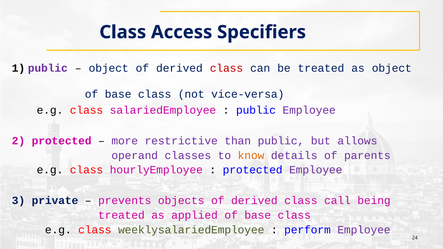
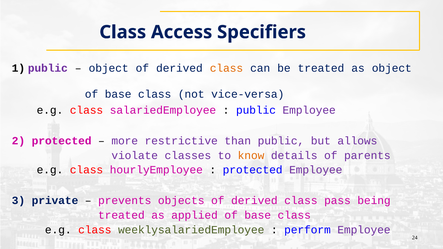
class at (226, 68) colour: red -> orange
operand: operand -> violate
call: call -> pass
